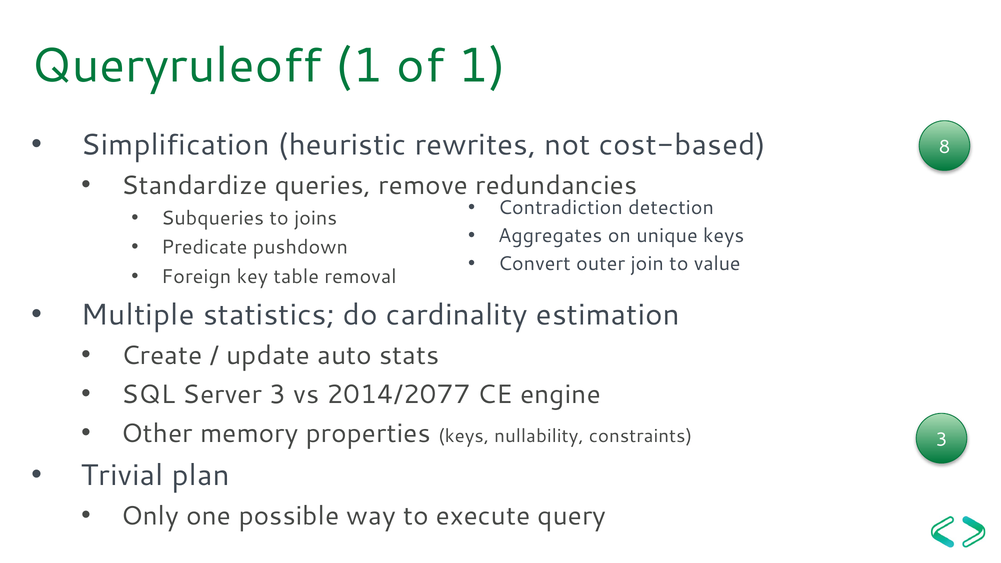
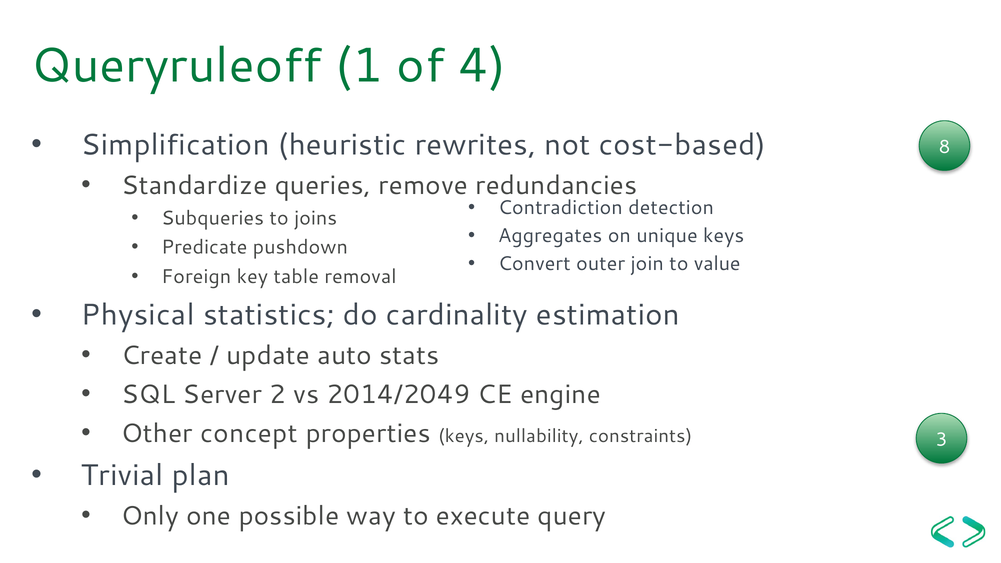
of 1: 1 -> 4
Multiple: Multiple -> Physical
Server 3: 3 -> 2
2014/2077: 2014/2077 -> 2014/2049
memory: memory -> concept
